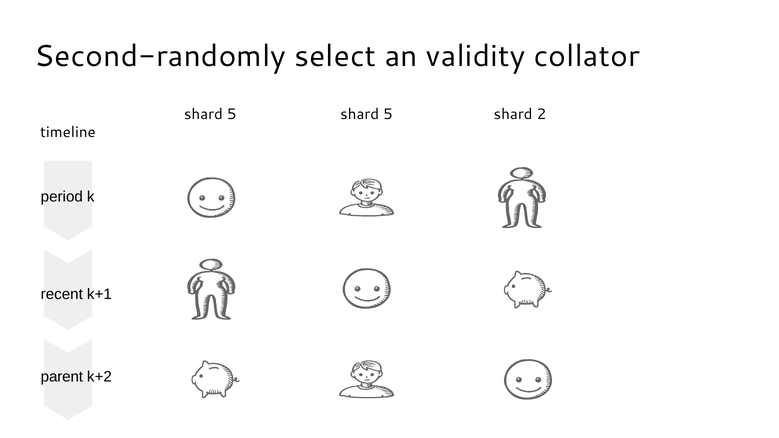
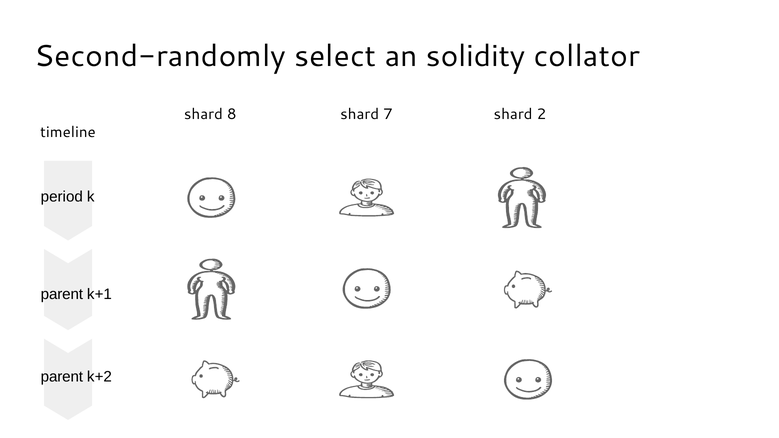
validity: validity -> solidity
5 at (232, 114): 5 -> 8
5 at (388, 114): 5 -> 7
recent at (62, 295): recent -> parent
